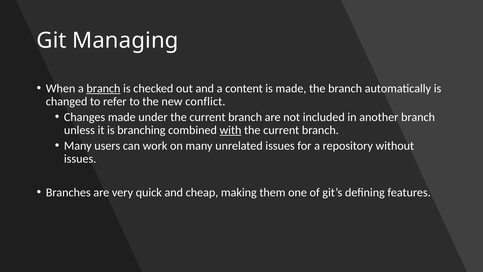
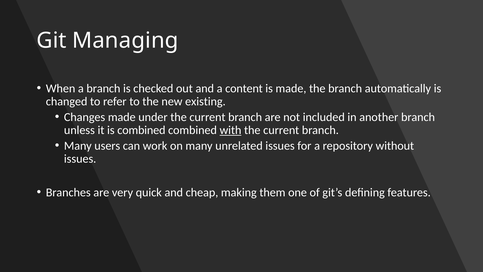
branch at (103, 88) underline: present -> none
conflict: conflict -> existing
is branching: branching -> combined
